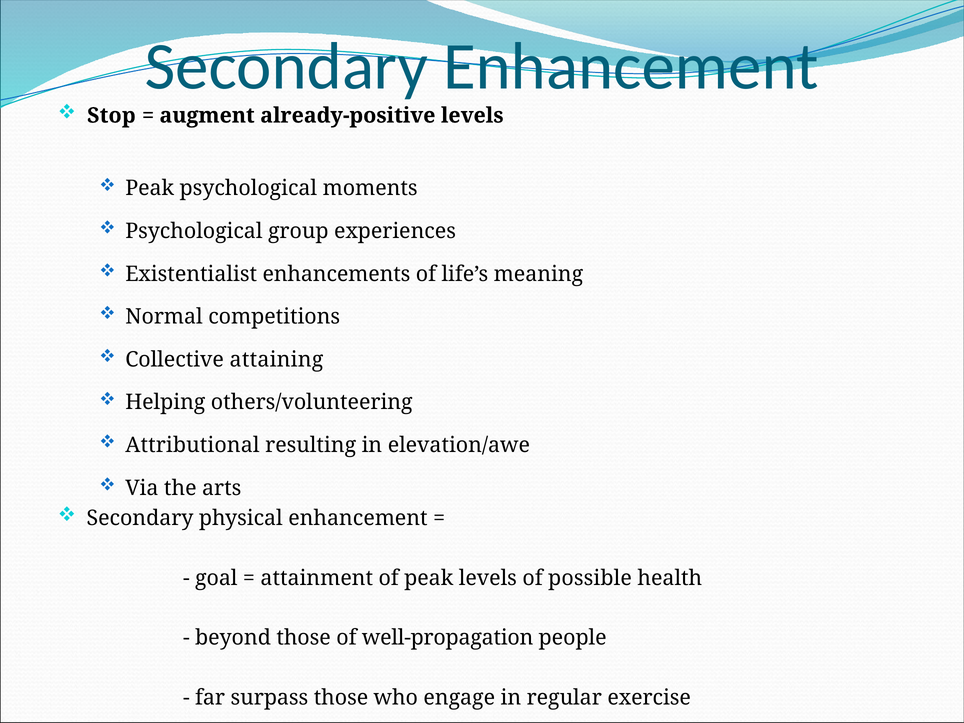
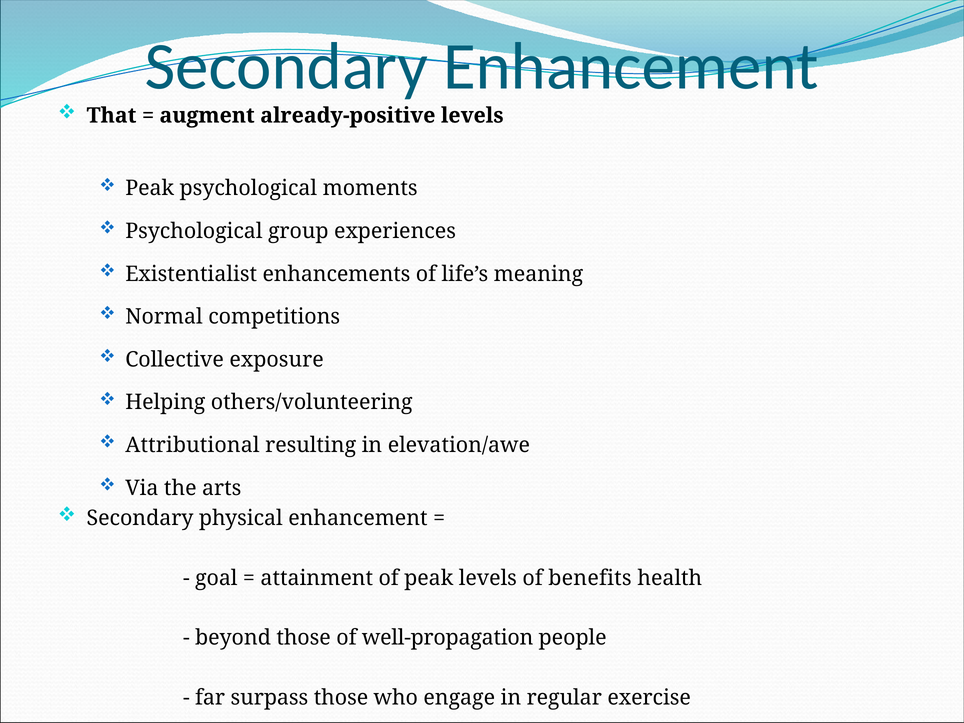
Stop: Stop -> That
attaining: attaining -> exposure
possible: possible -> benefits
